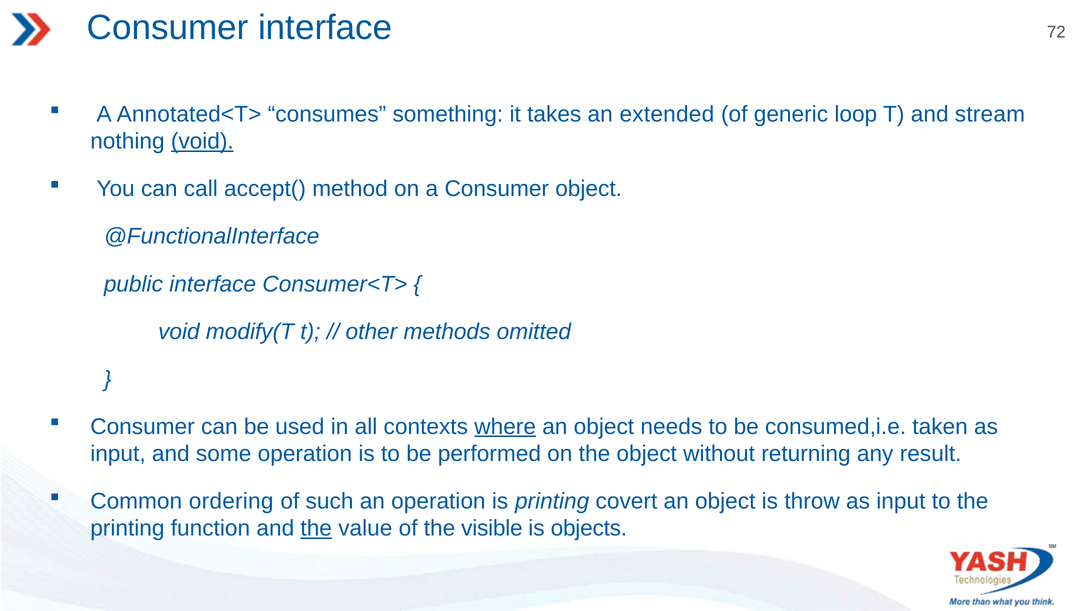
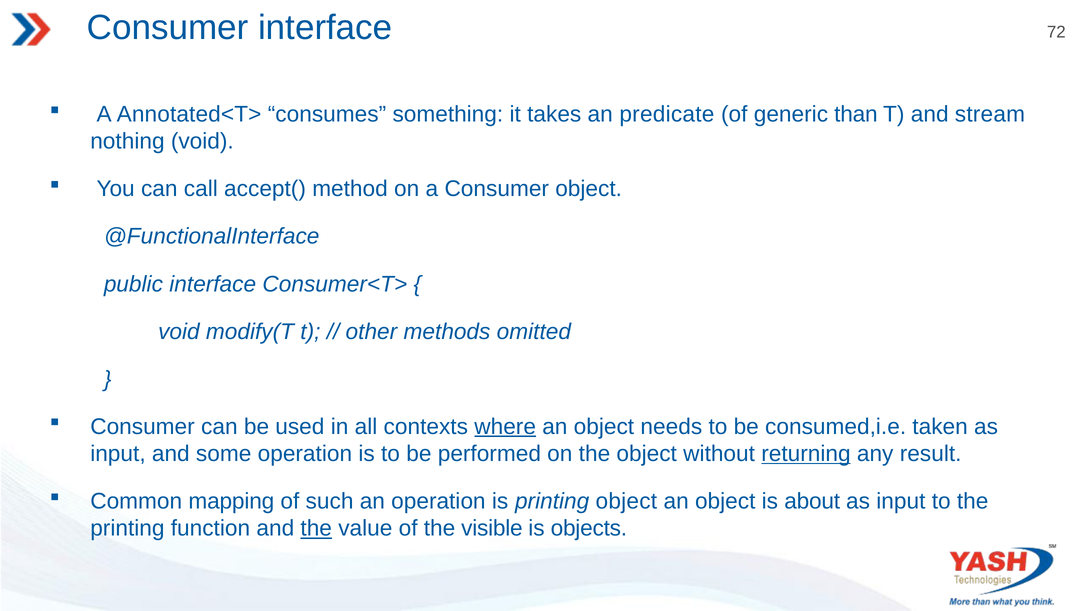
extended: extended -> predicate
loop: loop -> than
void at (202, 141) underline: present -> none
returning underline: none -> present
ordering: ordering -> mapping
printing covert: covert -> object
throw: throw -> about
